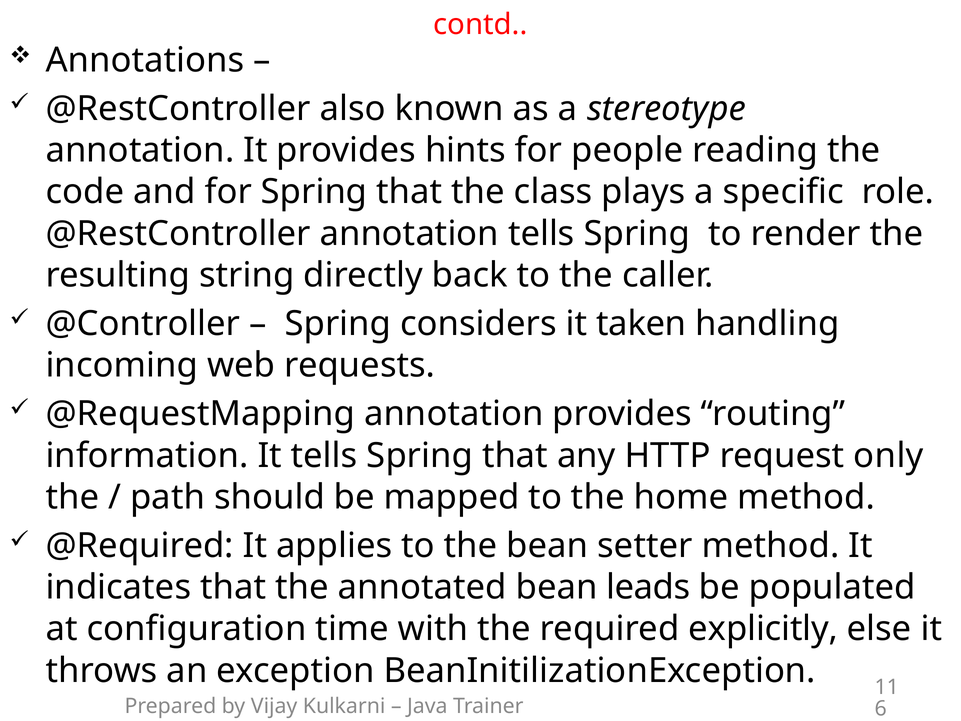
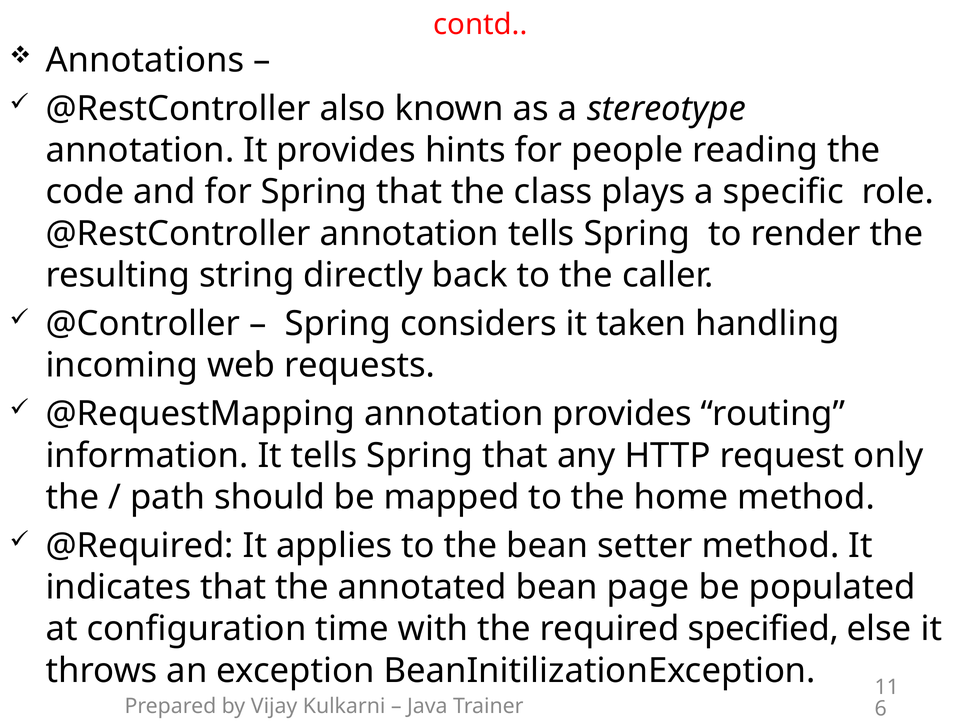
leads: leads -> page
explicitly: explicitly -> specified
